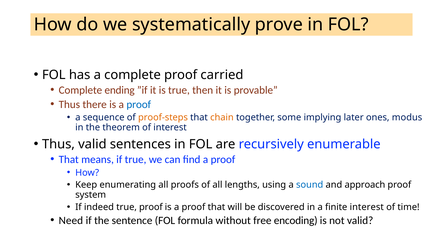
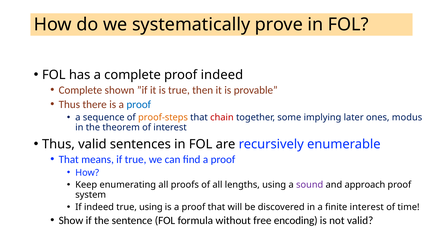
proof carried: carried -> indeed
ending: ending -> shown
chain colour: orange -> red
sound colour: blue -> purple
true proof: proof -> using
Need: Need -> Show
